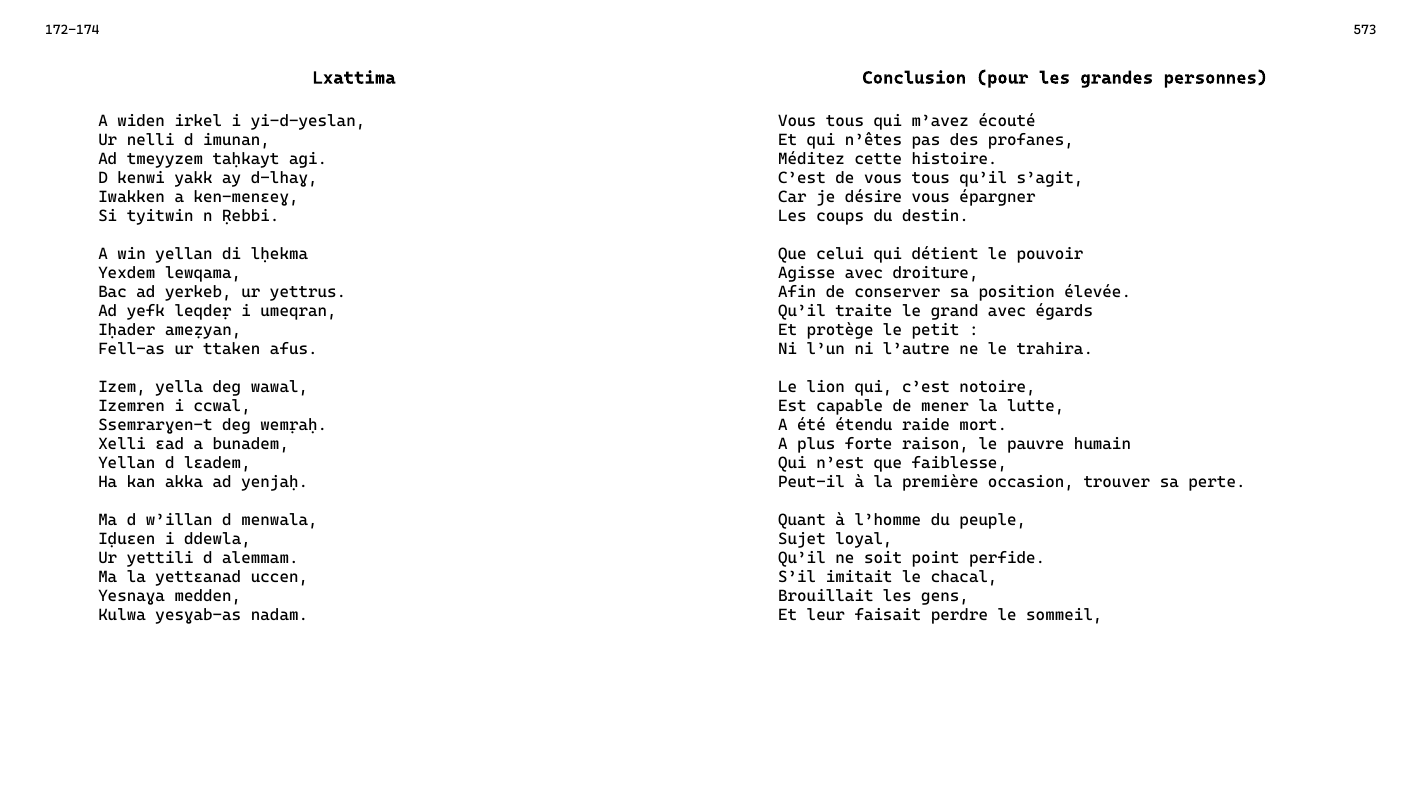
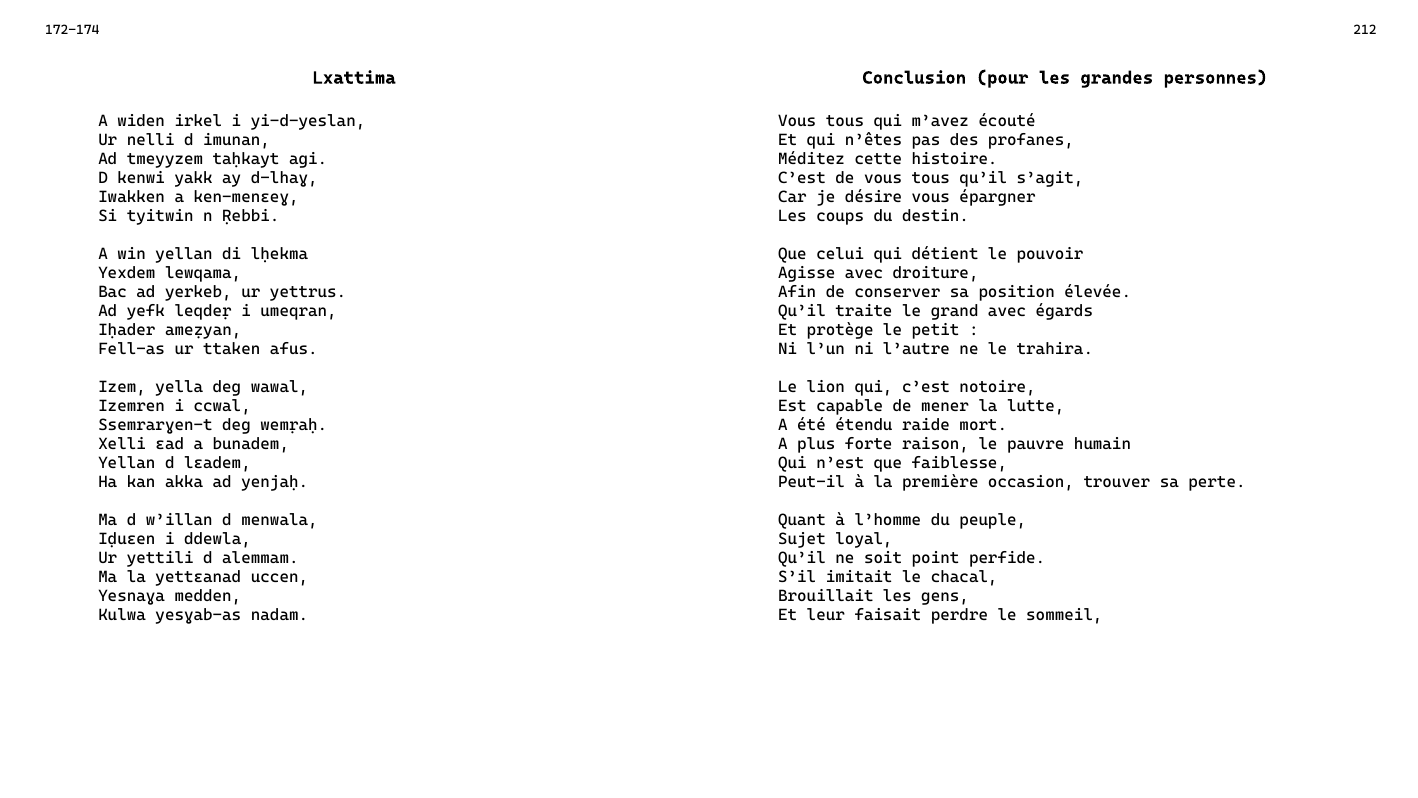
573: 573 -> 212
